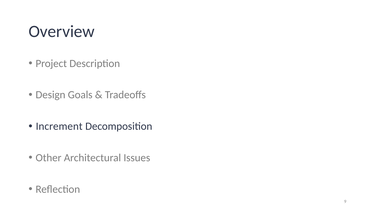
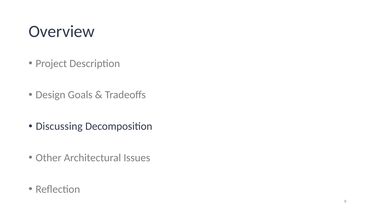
Increment: Increment -> Discussing
